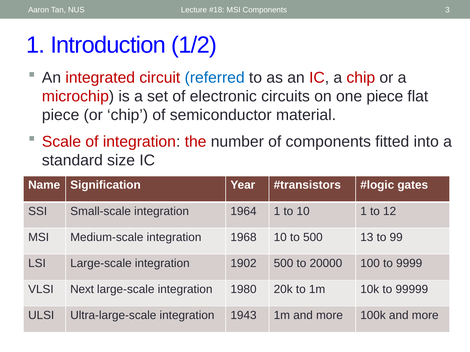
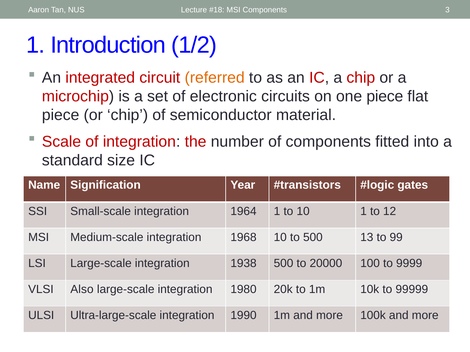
referred colour: blue -> orange
1902: 1902 -> 1938
Next: Next -> Also
1943: 1943 -> 1990
